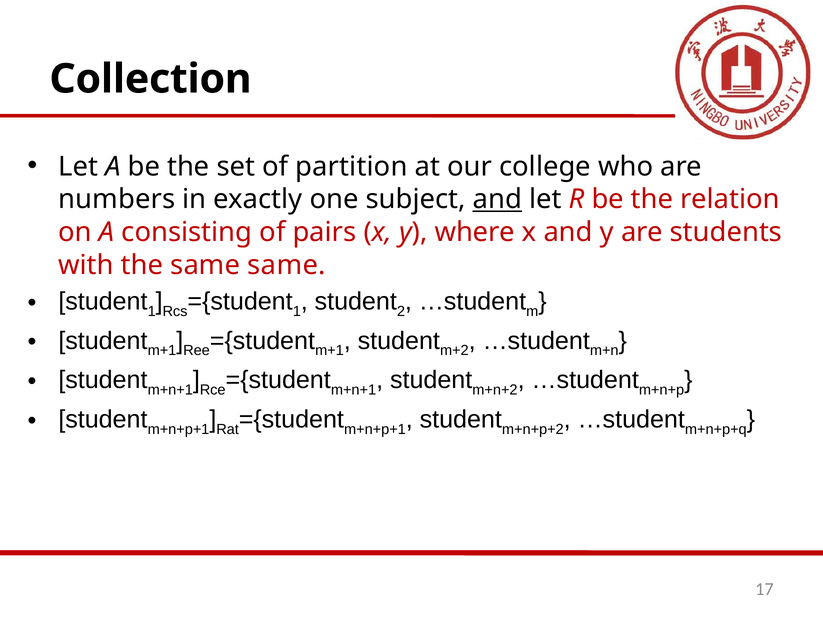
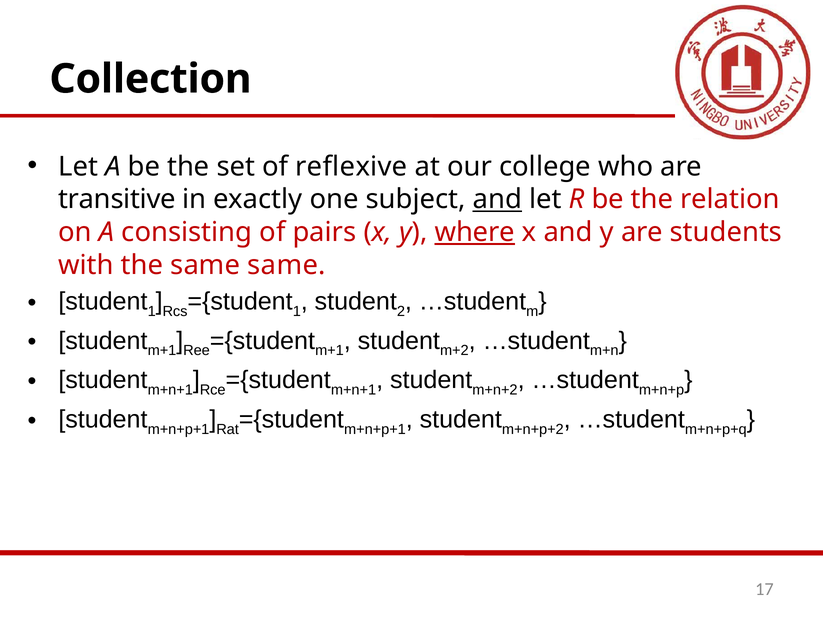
partition: partition -> reflexive
numbers: numbers -> transitive
where underline: none -> present
